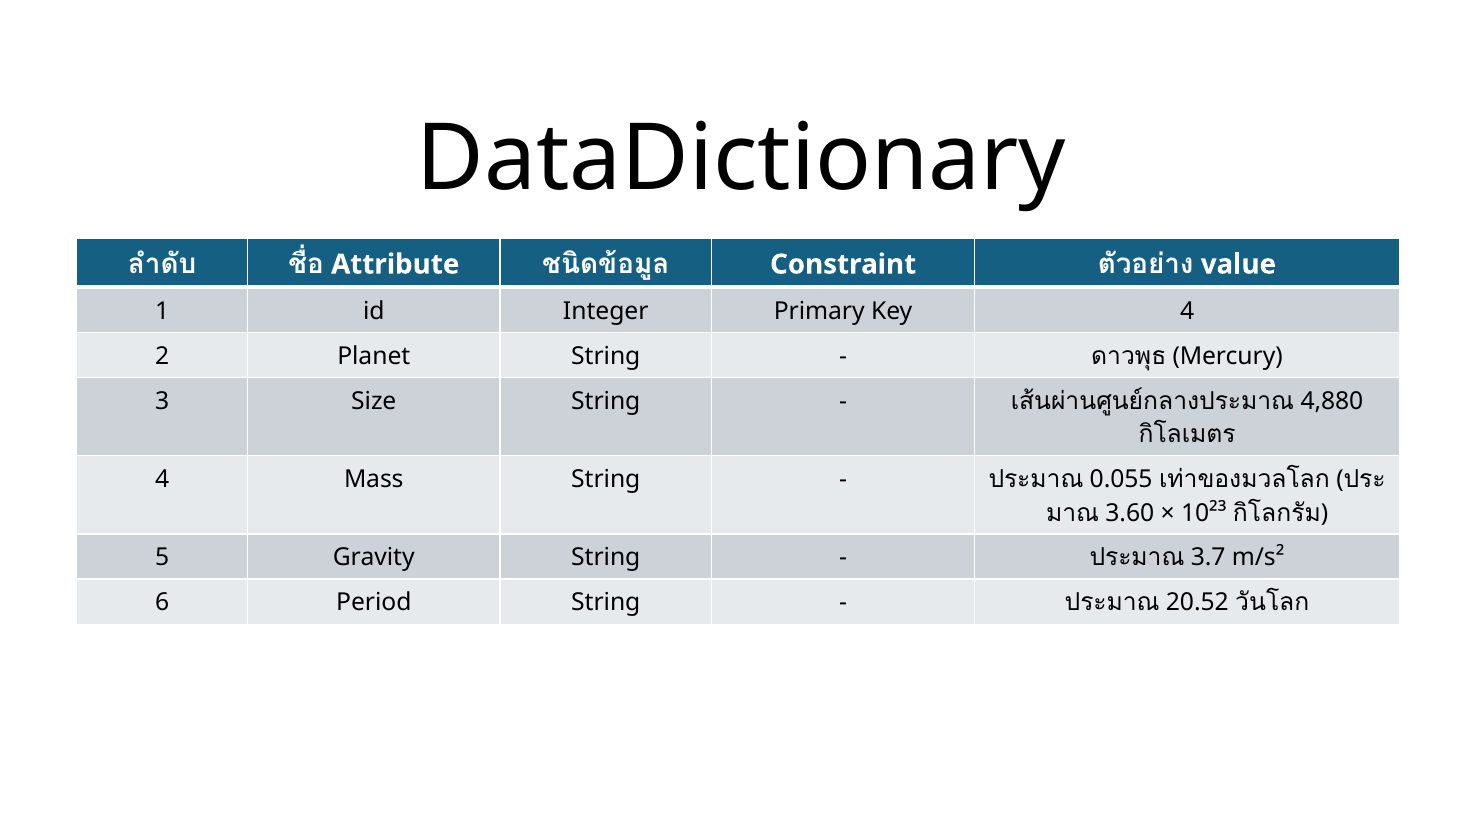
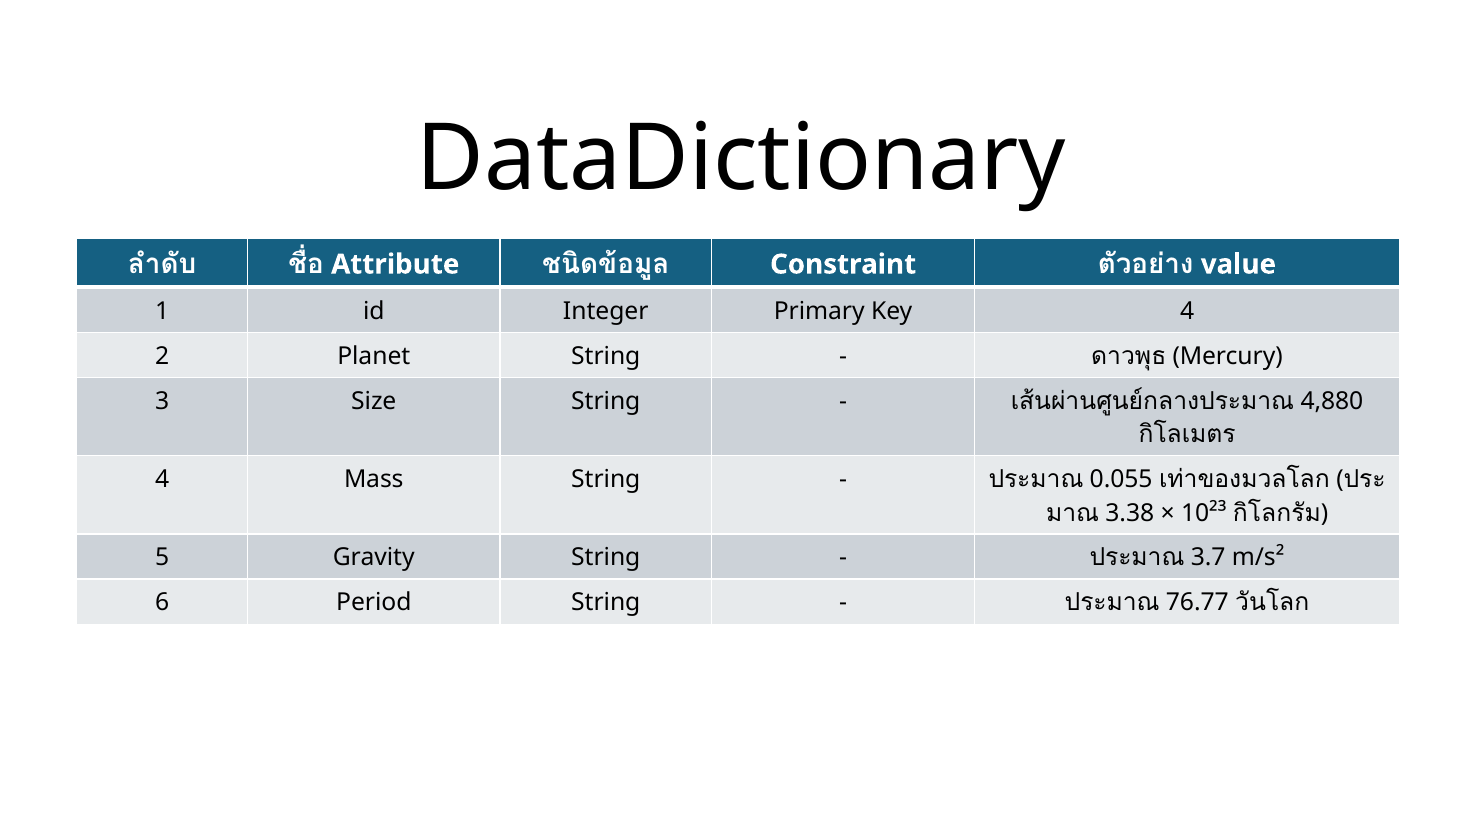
3.60: 3.60 -> 3.38
20.52: 20.52 -> 76.77
